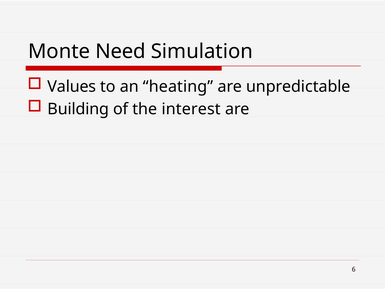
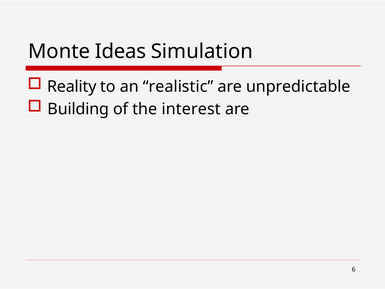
Need: Need -> Ideas
Values: Values -> Reality
heating: heating -> realistic
